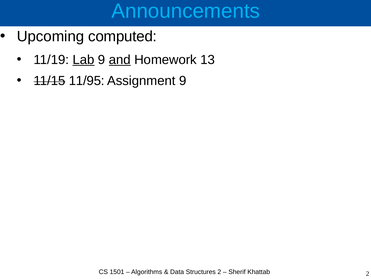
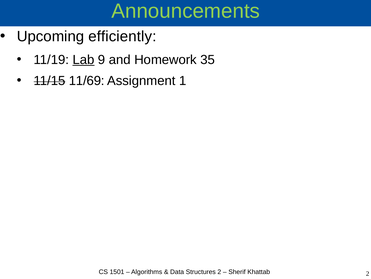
Announcements colour: light blue -> light green
computed: computed -> efficiently
and underline: present -> none
13: 13 -> 35
11/95: 11/95 -> 11/69
Assignment 9: 9 -> 1
